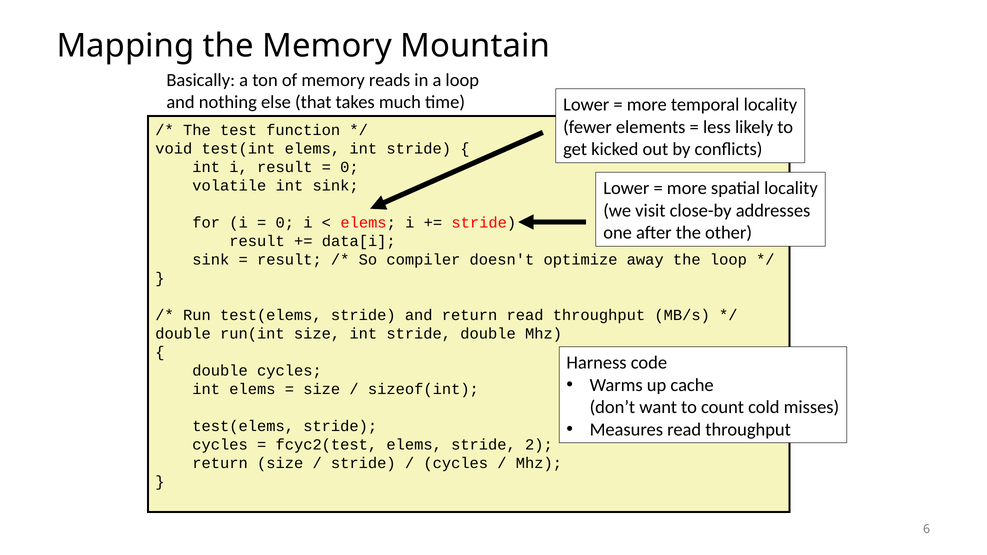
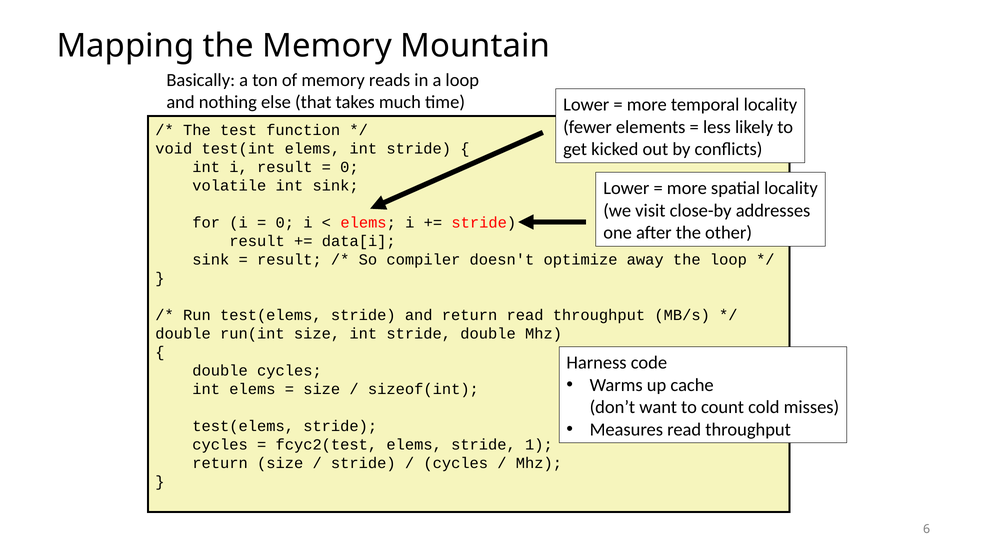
2: 2 -> 1
